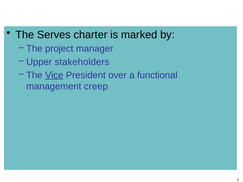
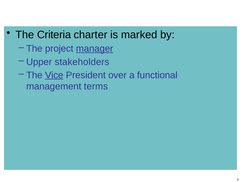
Serves: Serves -> Criteria
manager underline: none -> present
creep: creep -> terms
